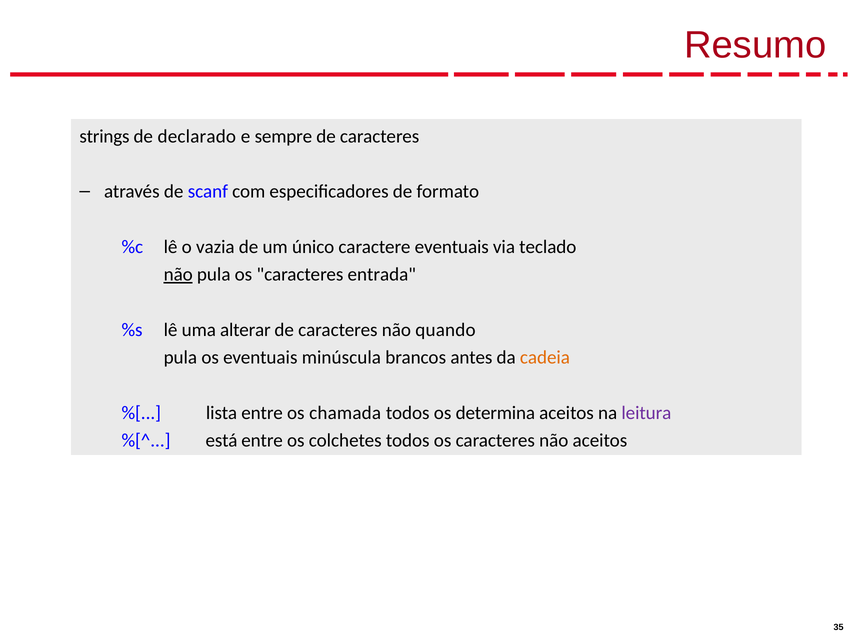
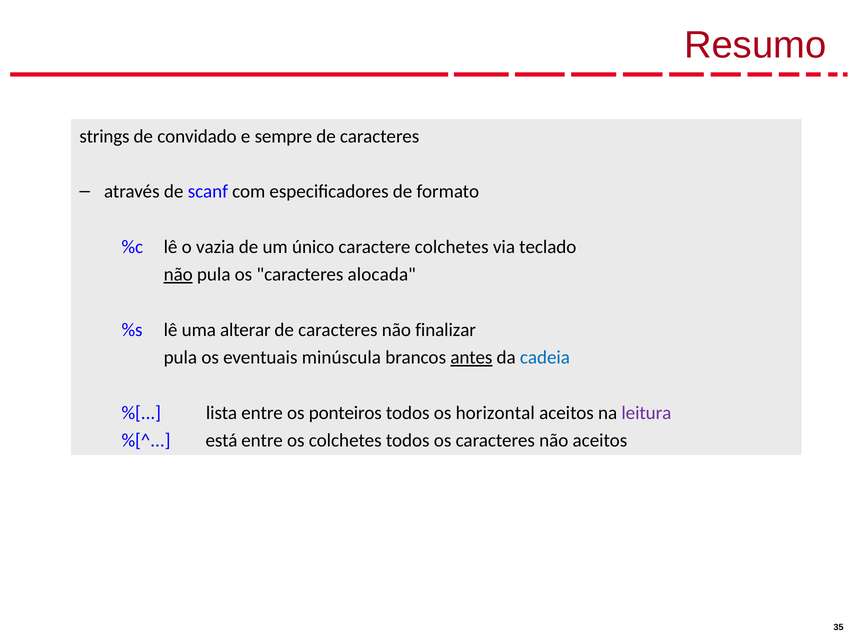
declarado: declarado -> convidado
caractere eventuais: eventuais -> colchetes
entrada: entrada -> alocada
quando: quando -> finalizar
antes underline: none -> present
cadeia colour: orange -> blue
chamada: chamada -> ponteiros
determina: determina -> horizontal
